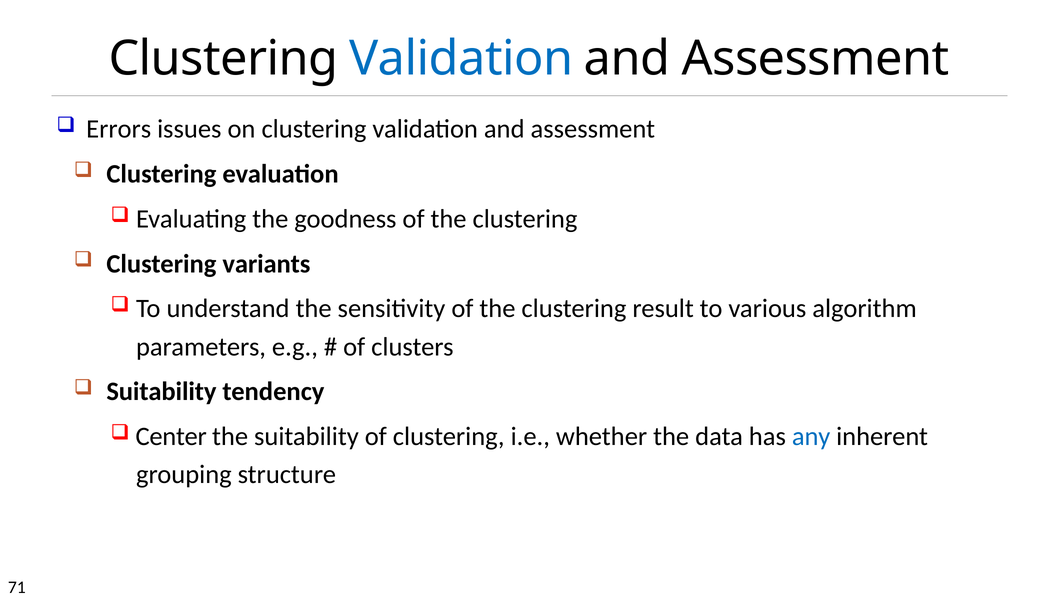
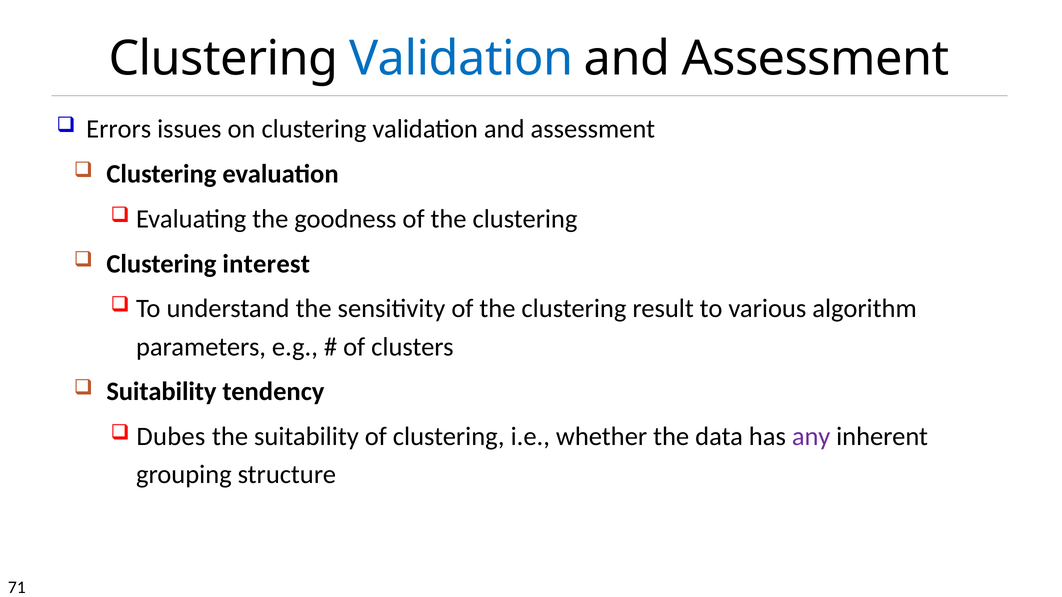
variants: variants -> interest
Center: Center -> Dubes
any colour: blue -> purple
